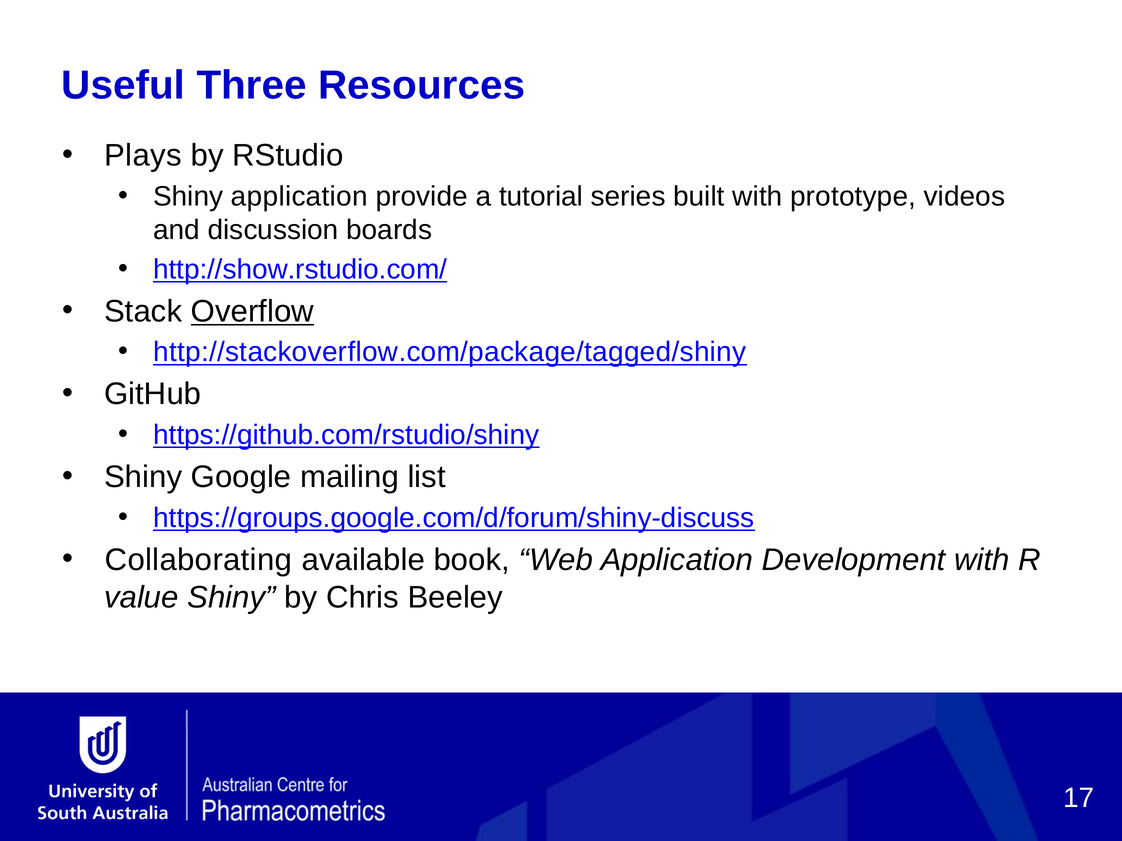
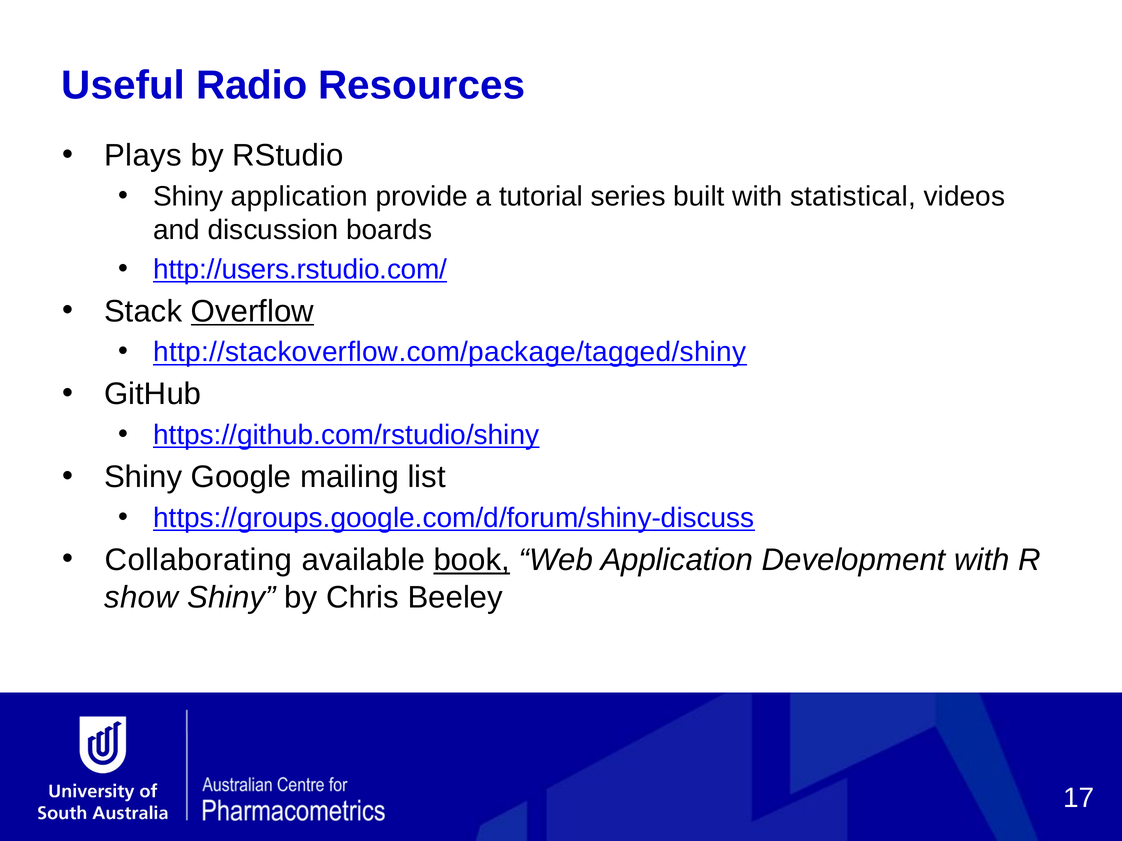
Three: Three -> Radio
prototype: prototype -> statistical
http://show.rstudio.com/: http://show.rstudio.com/ -> http://users.rstudio.com/
book underline: none -> present
value: value -> show
